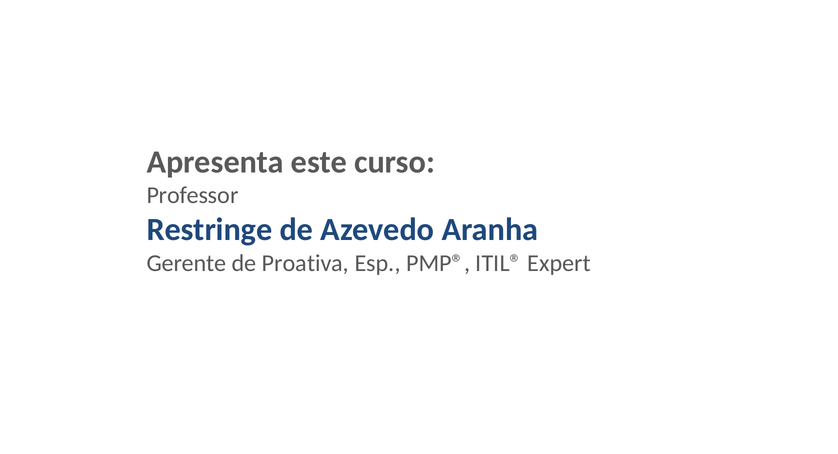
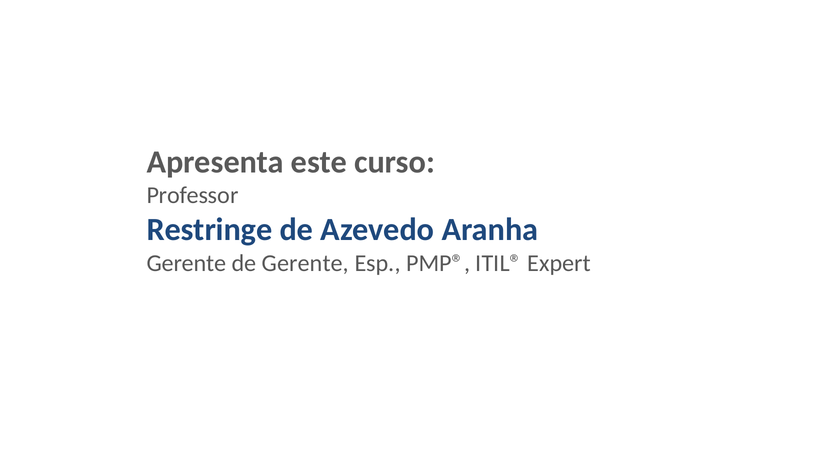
de Proativa: Proativa -> Gerente
